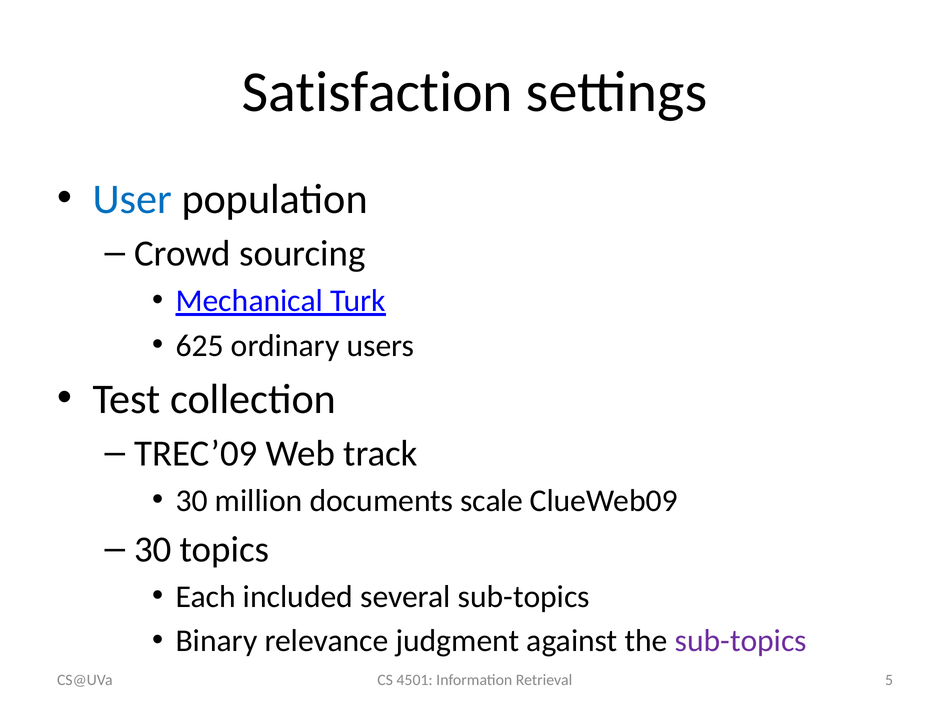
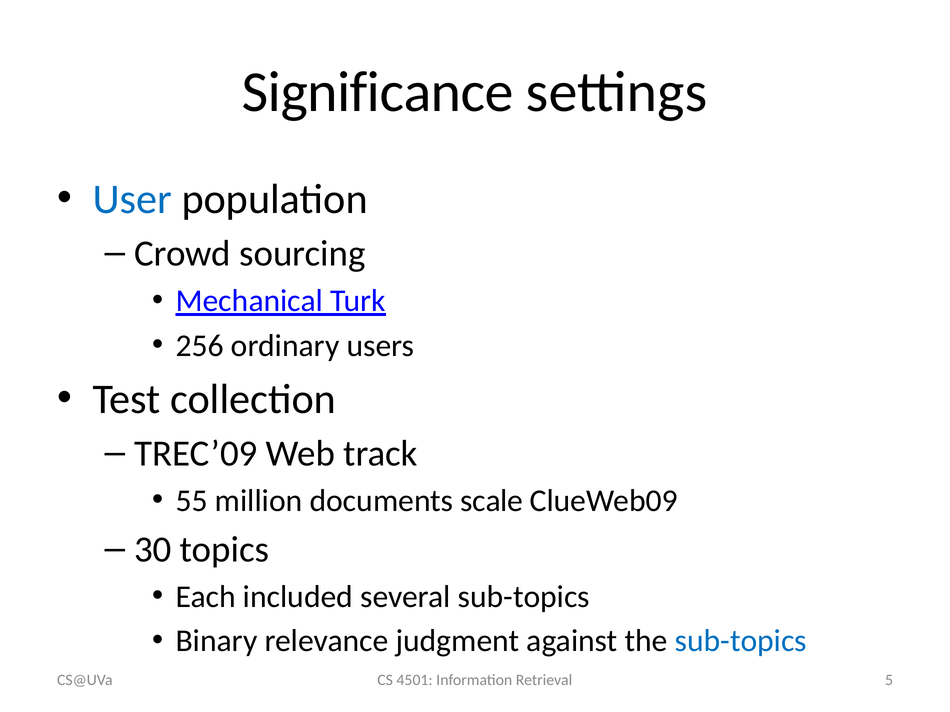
Satisfaction: Satisfaction -> Significance
625: 625 -> 256
30 at (192, 501): 30 -> 55
sub-topics at (741, 641) colour: purple -> blue
